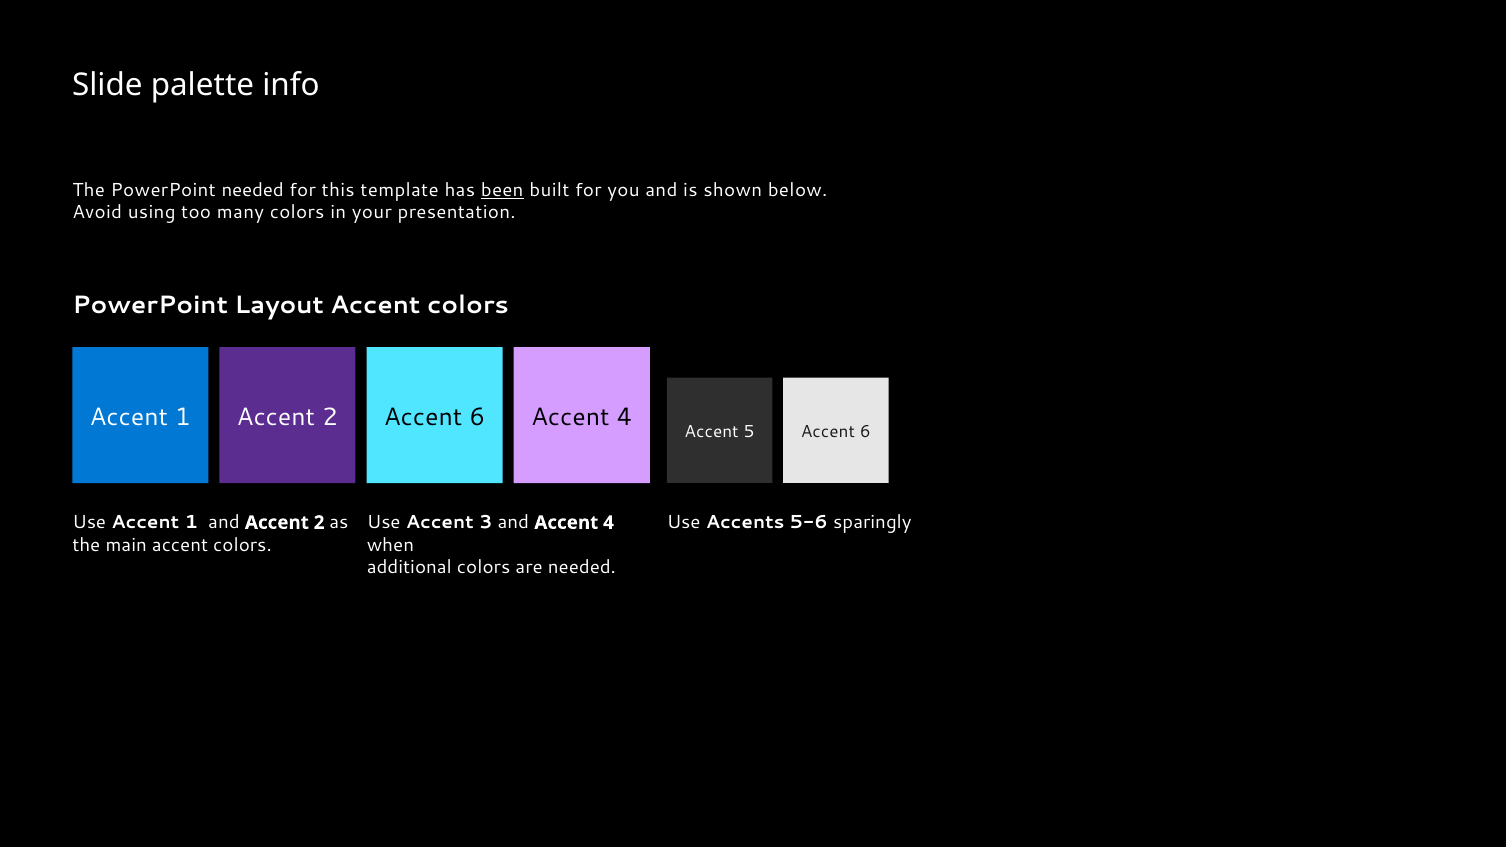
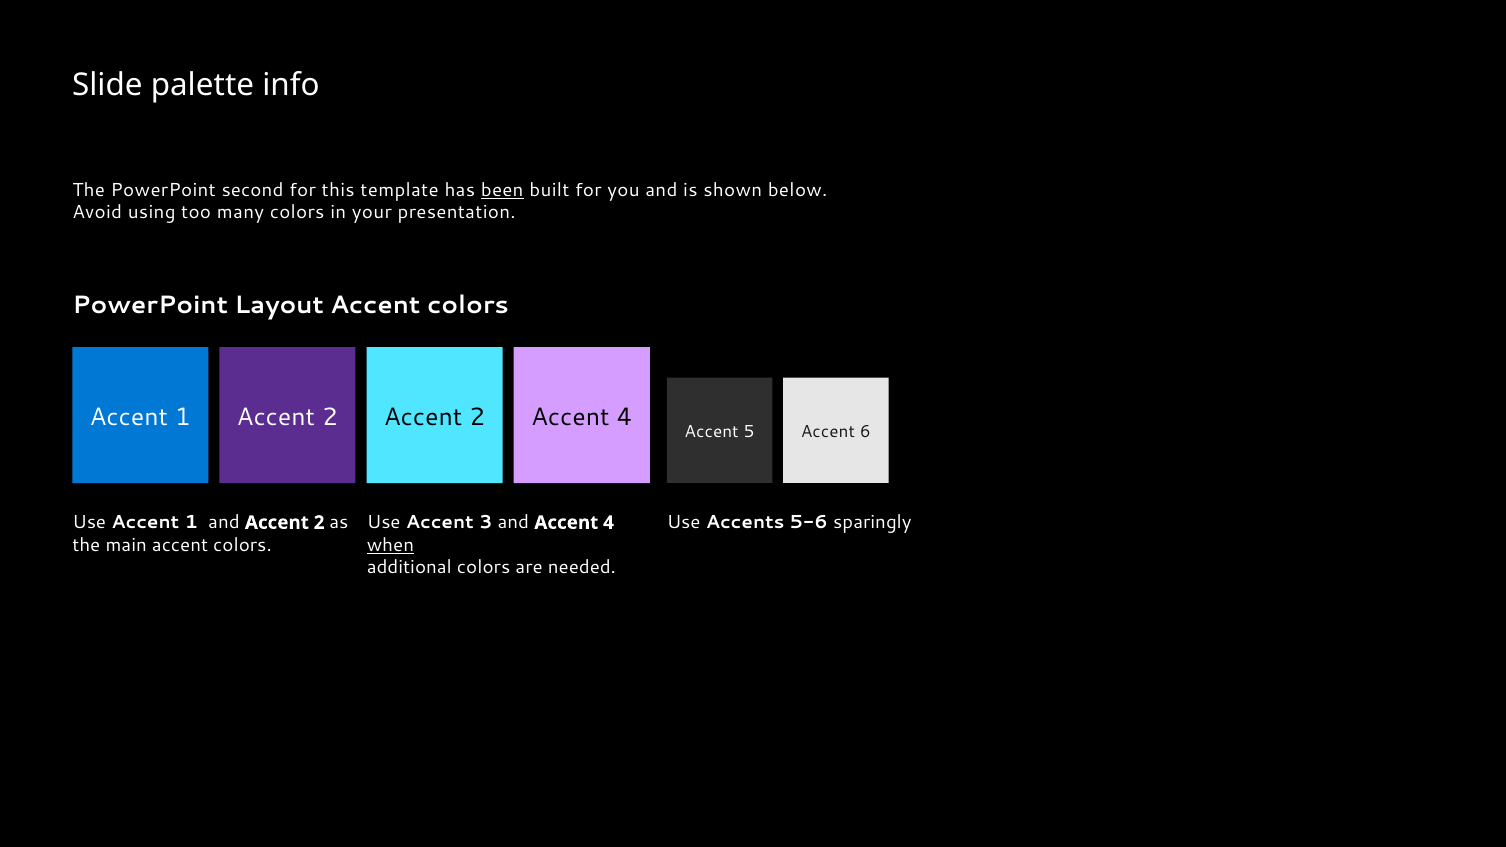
PowerPoint needed: needed -> second
2 Accent 6: 6 -> 2
when underline: none -> present
